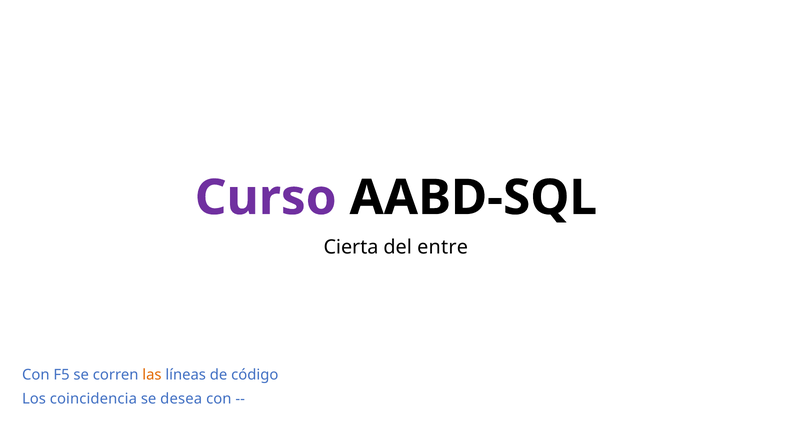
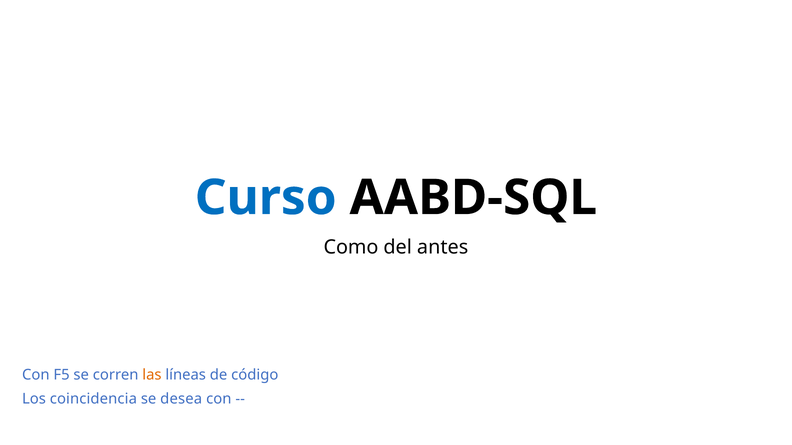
Curso colour: purple -> blue
Cierta: Cierta -> Como
entre: entre -> antes
